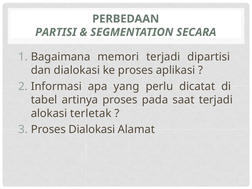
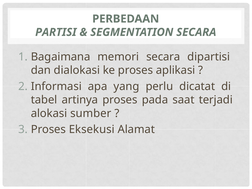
memori terjadi: terjadi -> secara
terletak: terletak -> sumber
Proses Dialokasi: Dialokasi -> Eksekusi
